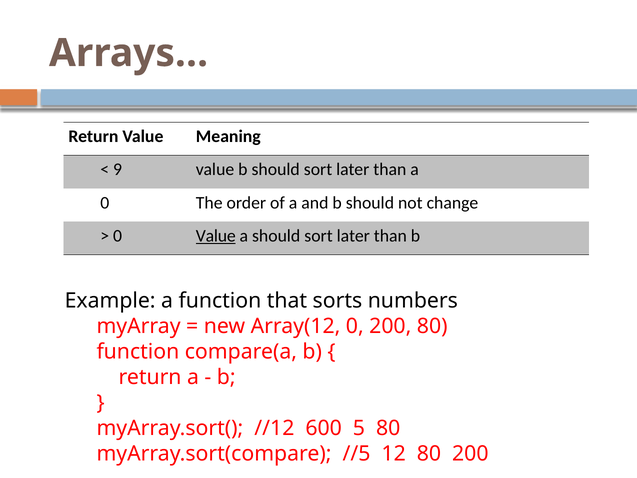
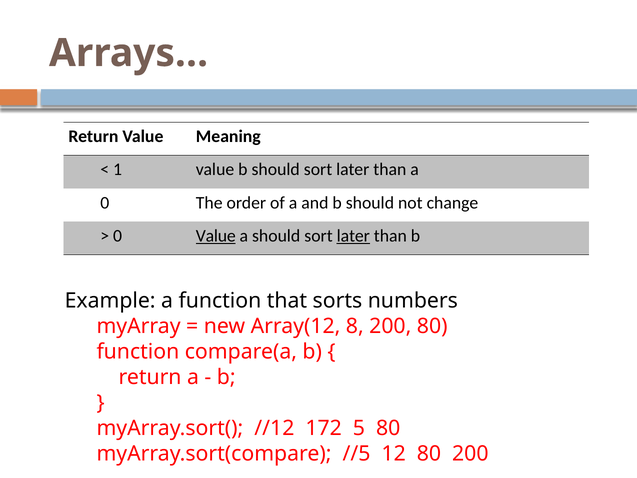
9: 9 -> 1
later at (353, 236) underline: none -> present
Array(12 0: 0 -> 8
600: 600 -> 172
